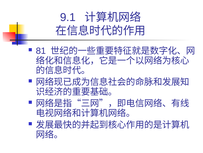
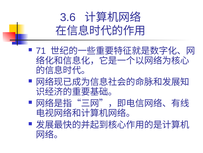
9.1: 9.1 -> 3.6
81: 81 -> 71
